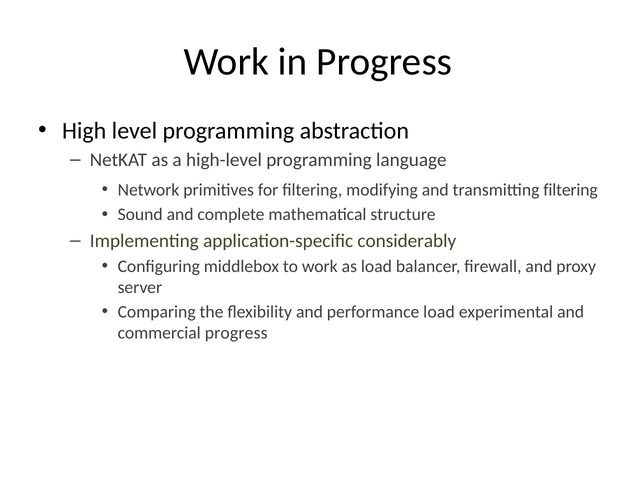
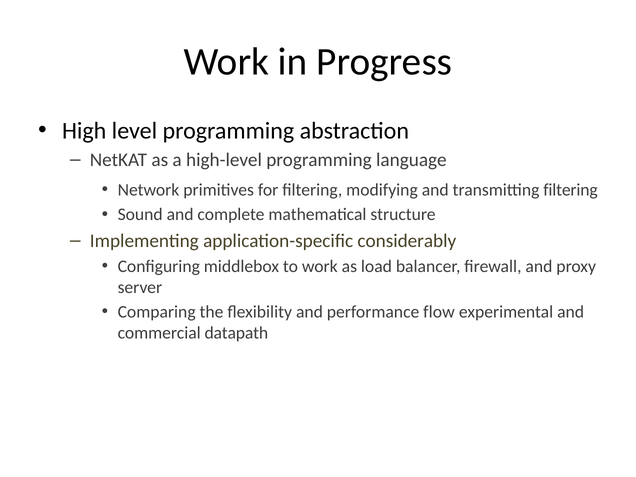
performance load: load -> flow
commercial progress: progress -> datapath
